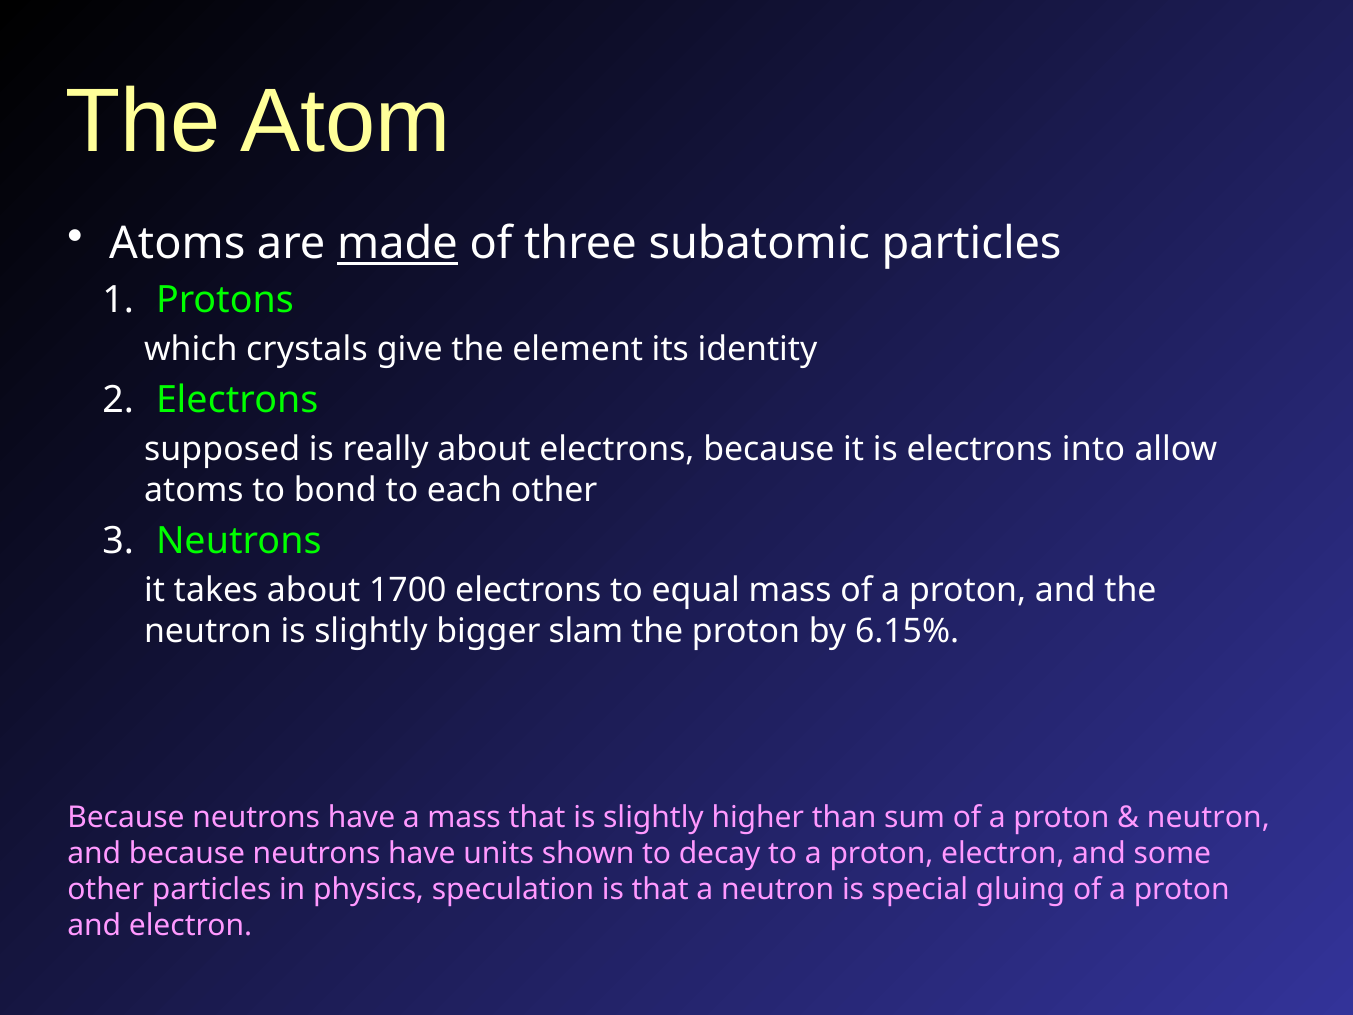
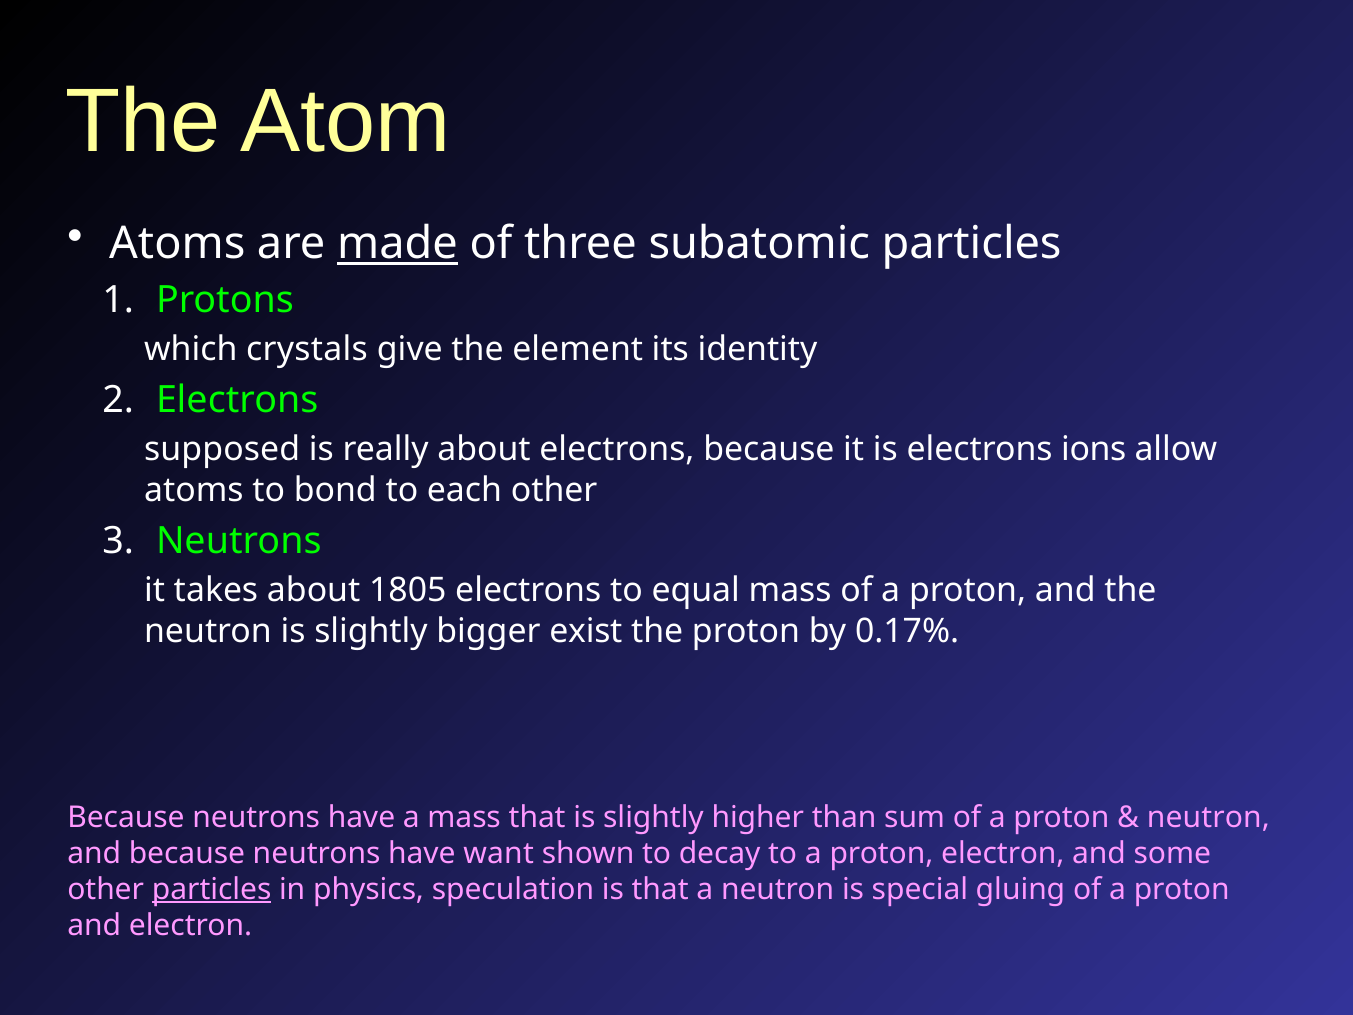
into: into -> ions
1700: 1700 -> 1805
slam: slam -> exist
6.15%: 6.15% -> 0.17%
units: units -> want
particles at (212, 889) underline: none -> present
